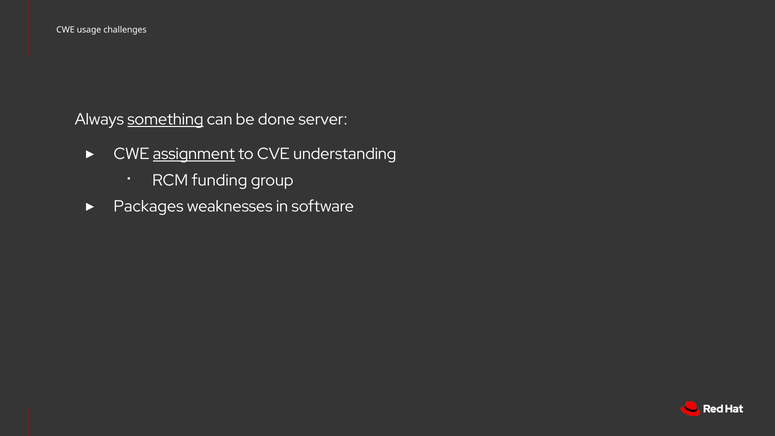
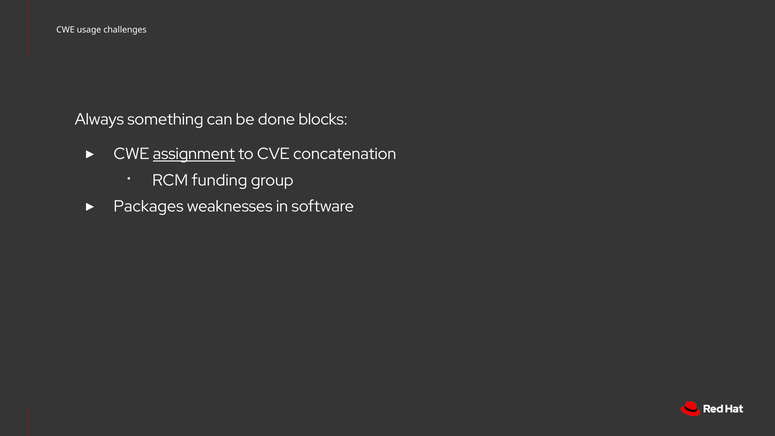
something underline: present -> none
server: server -> blocks
understanding: understanding -> concatenation
